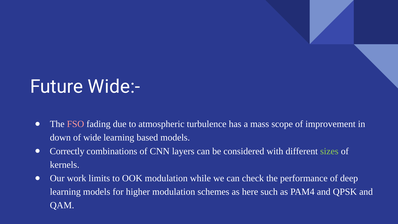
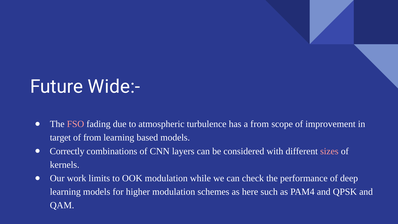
a mass: mass -> from
down: down -> target
of wide: wide -> from
sizes colour: light green -> pink
